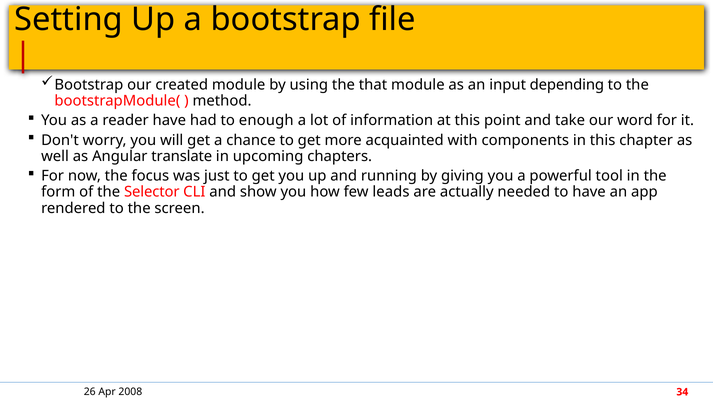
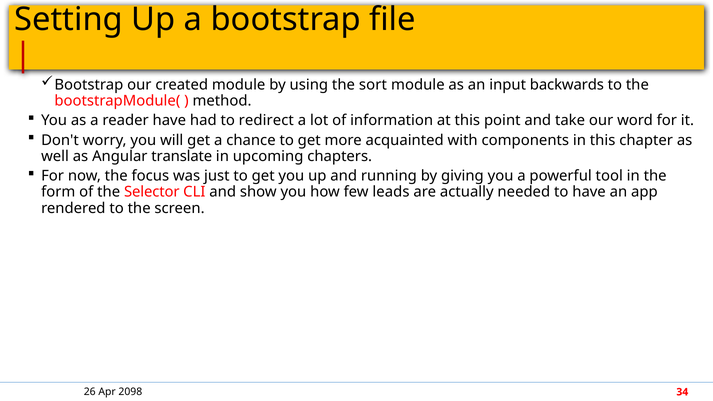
that: that -> sort
depending: depending -> backwards
enough: enough -> redirect
2008: 2008 -> 2098
